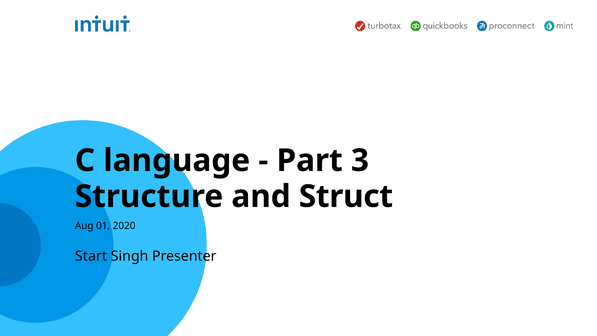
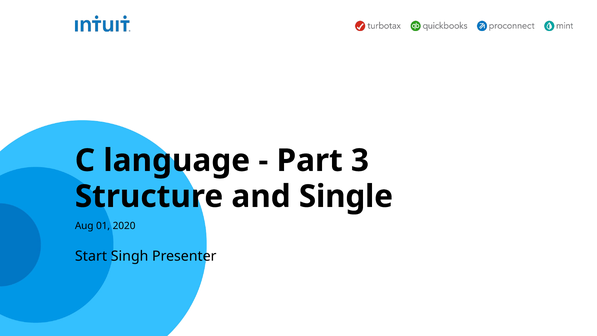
Struct: Struct -> Single
